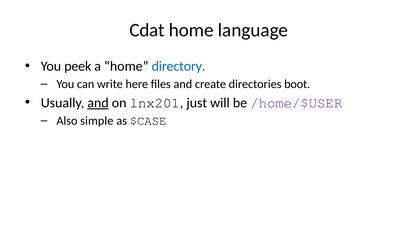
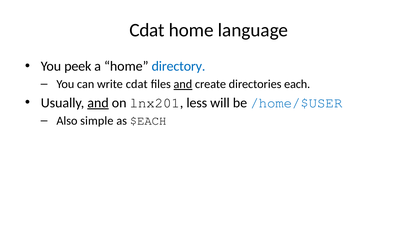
write here: here -> cdat
and at (183, 84) underline: none -> present
boot: boot -> each
just: just -> less
/home/$USER colour: purple -> blue
$CASE: $CASE -> $EACH
